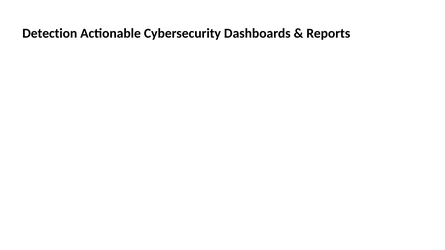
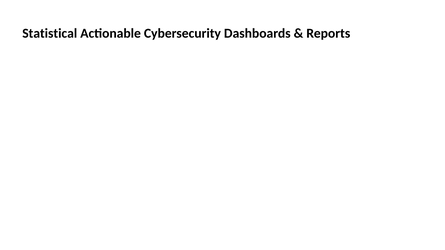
Detection: Detection -> Statistical
